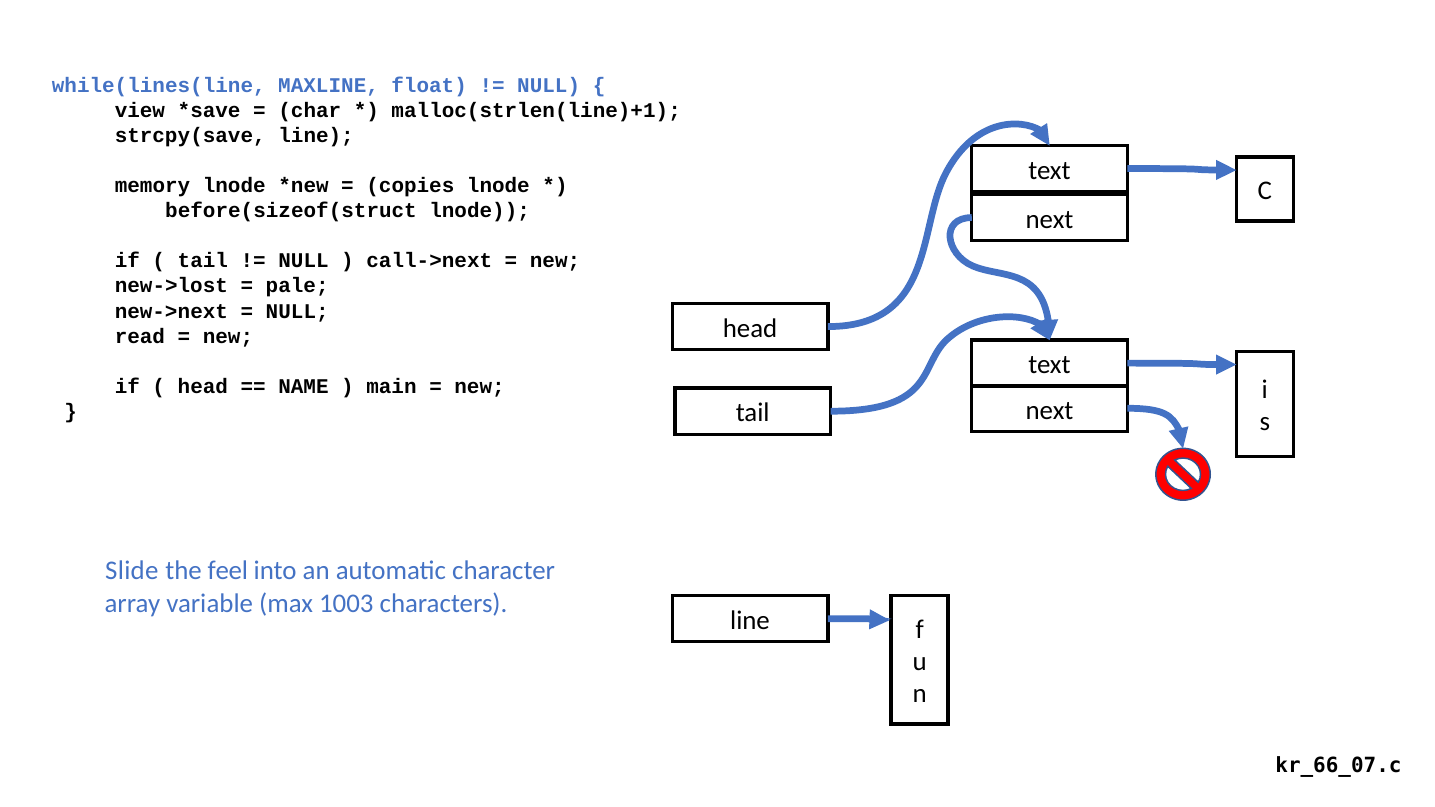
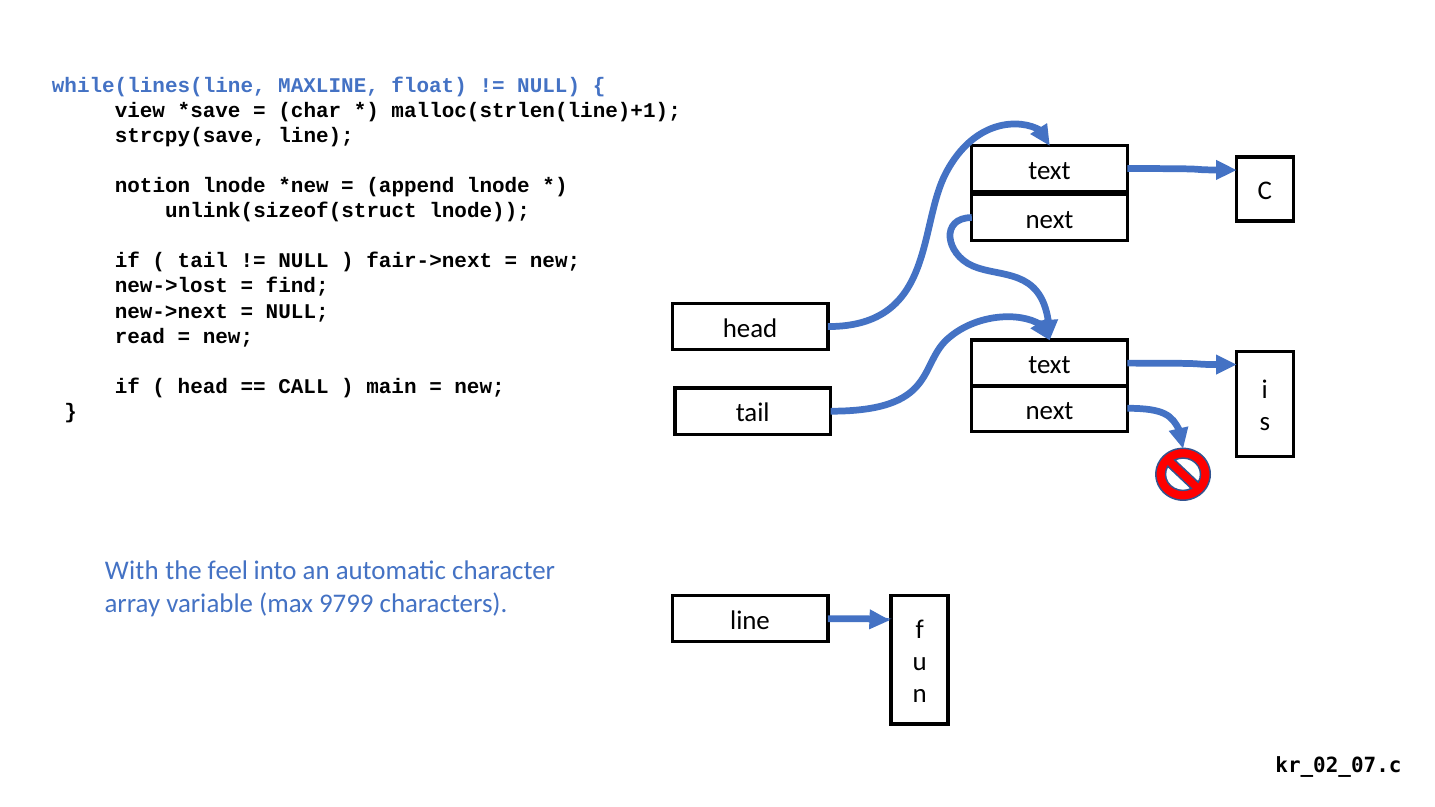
memory: memory -> notion
copies: copies -> append
before(sizeof(struct: before(sizeof(struct -> unlink(sizeof(struct
call->next: call->next -> fair->next
pale: pale -> find
NAME: NAME -> CALL
Slide: Slide -> With
1003: 1003 -> 9799
kr_66_07.c: kr_66_07.c -> kr_02_07.c
